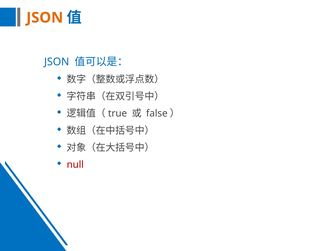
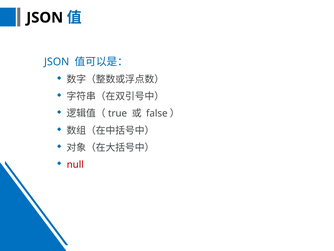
JSON at (45, 18) colour: orange -> black
